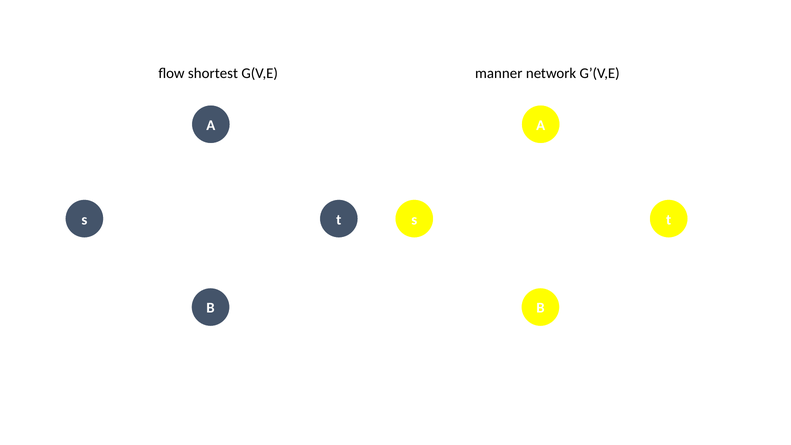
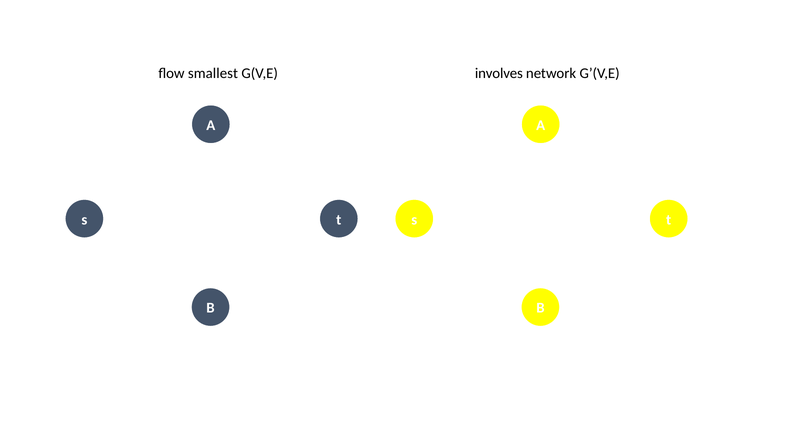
shortest: shortest -> smallest
manner: manner -> involves
